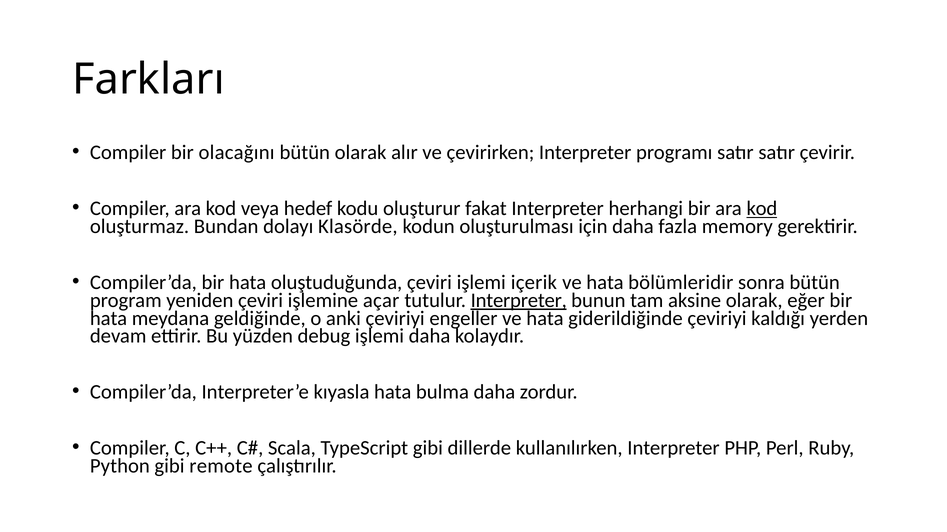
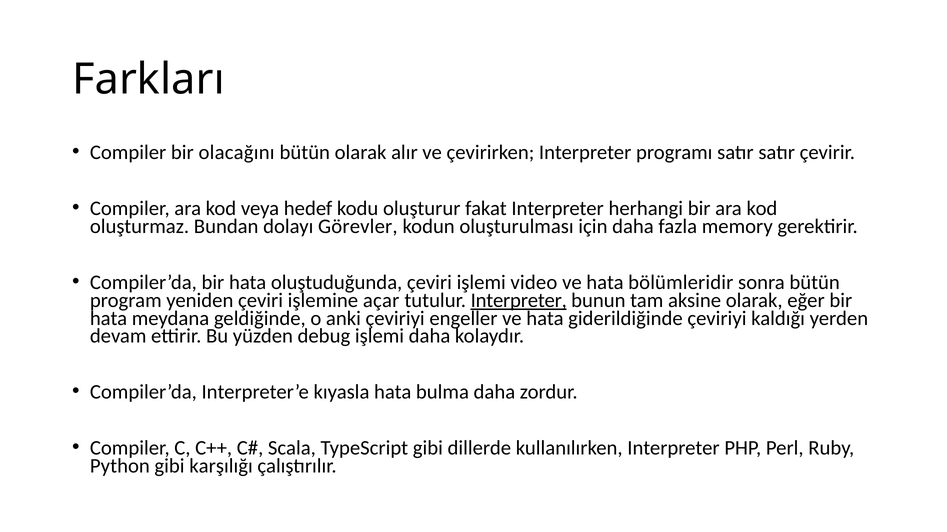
kod at (762, 209) underline: present -> none
Klasörde: Klasörde -> Görevler
içerik: içerik -> video
remote: remote -> karşılığı
